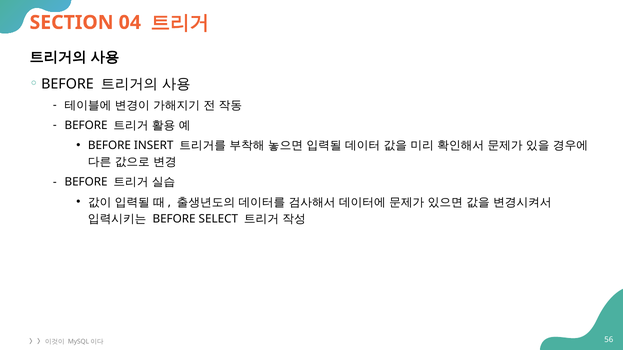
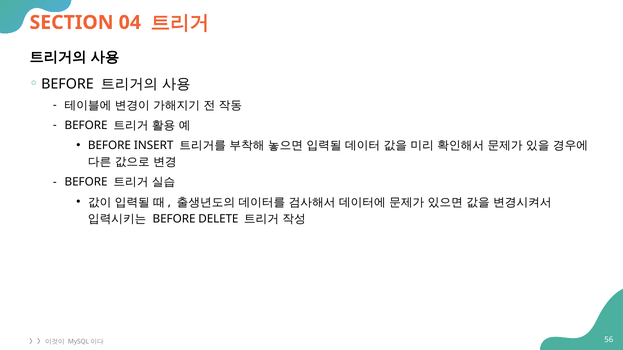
SELECT: SELECT -> DELETE
